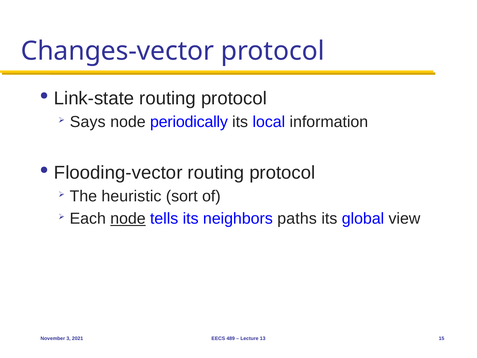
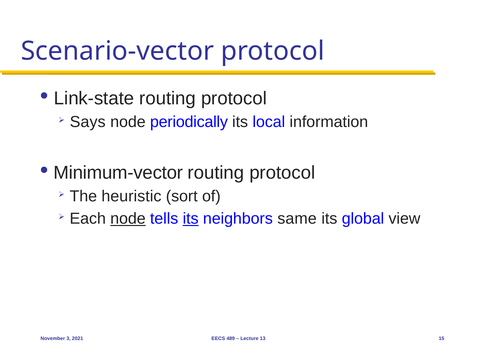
Changes-vector: Changes-vector -> Scenario-vector
Flooding-vector: Flooding-vector -> Minimum-vector
its at (191, 218) underline: none -> present
paths: paths -> same
